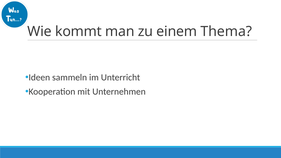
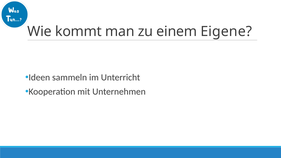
Thema: Thema -> Eigene
